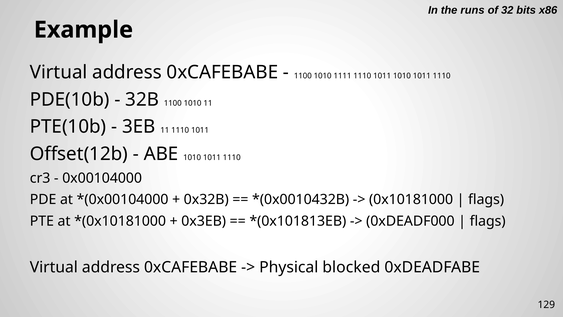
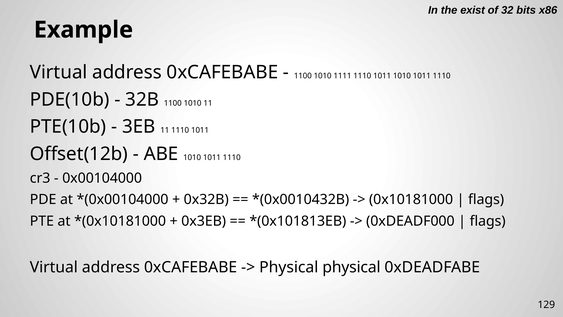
runs: runs -> exist
Physical blocked: blocked -> physical
